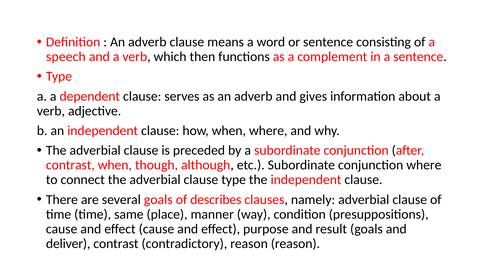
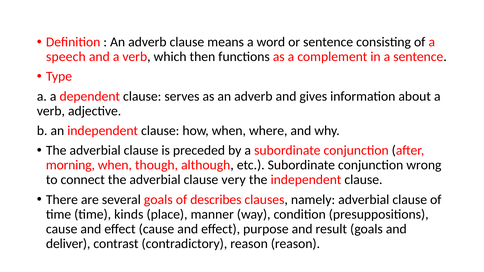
contrast at (70, 165): contrast -> morning
conjunction where: where -> wrong
clause type: type -> very
same: same -> kinds
